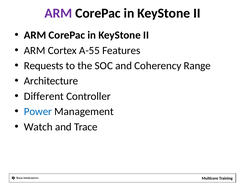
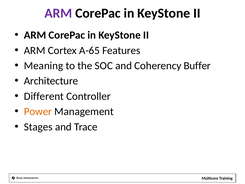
A-55: A-55 -> A-65
Requests: Requests -> Meaning
Range: Range -> Buffer
Power colour: blue -> orange
Watch: Watch -> Stages
